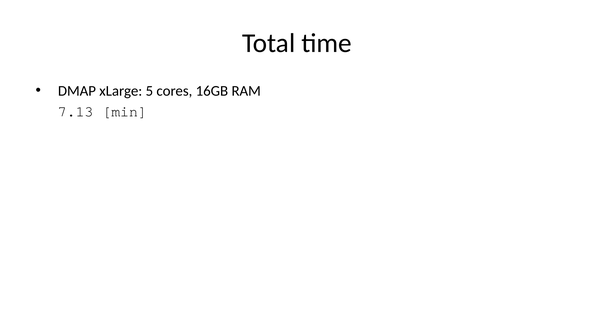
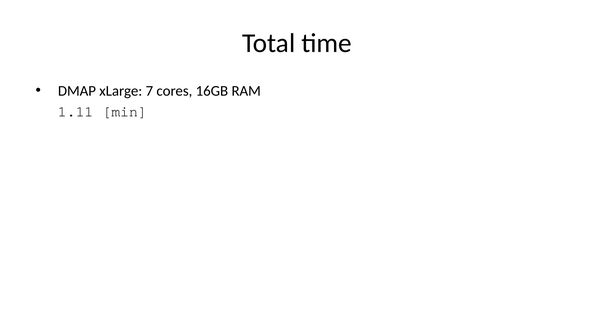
5: 5 -> 7
7.13: 7.13 -> 1.11
